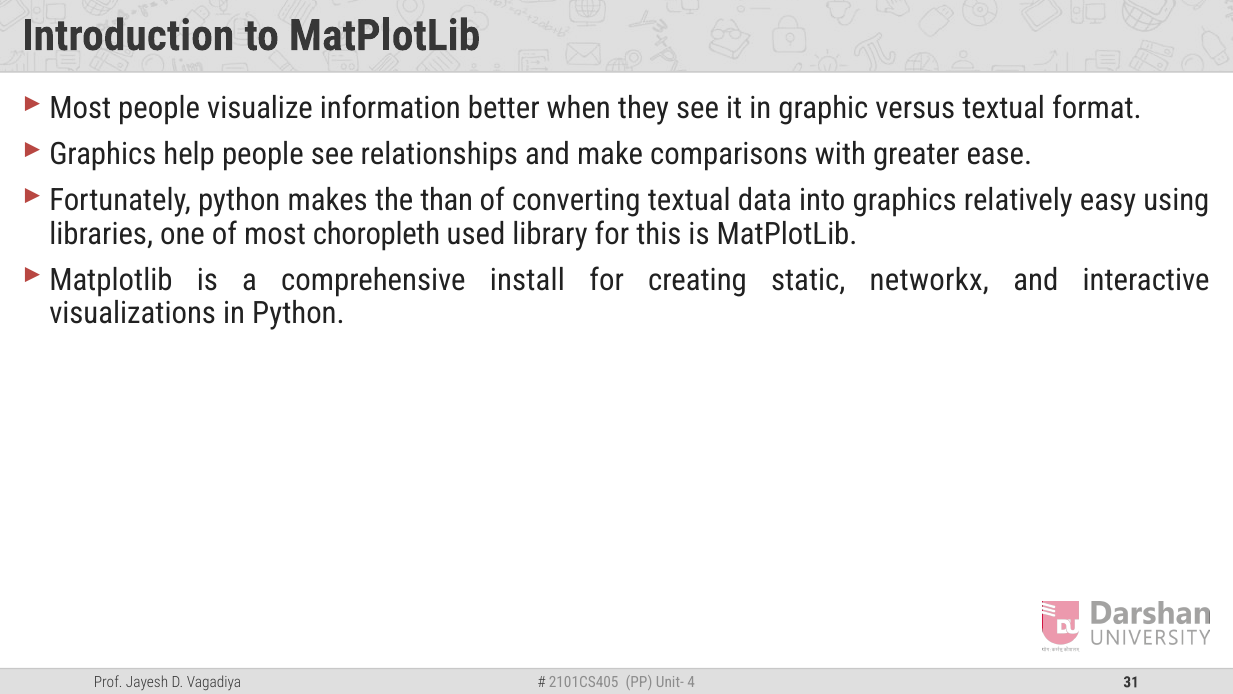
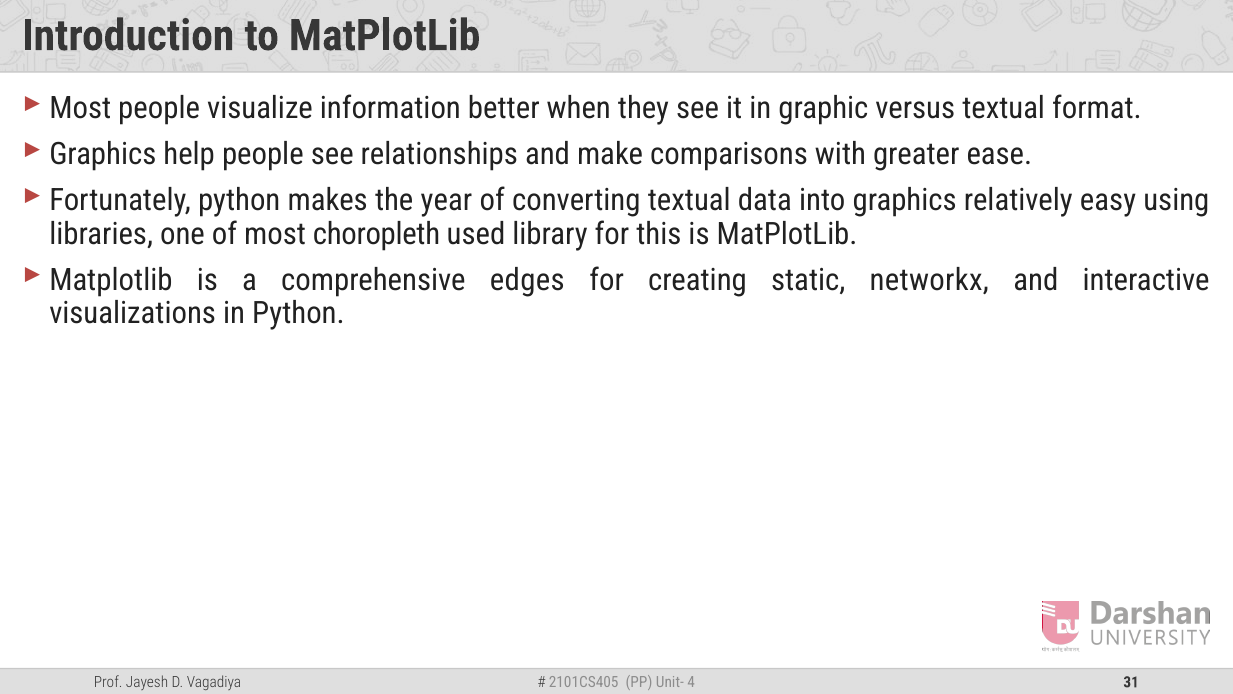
than: than -> year
install: install -> edges
